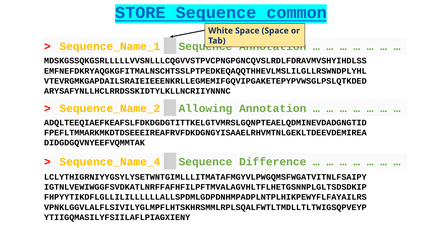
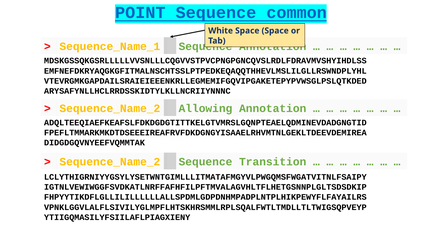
STORE: STORE -> POINT
Sequence_Name_4 at (110, 162): Sequence_Name_4 -> Sequence_Name_2
Difference: Difference -> Transition
